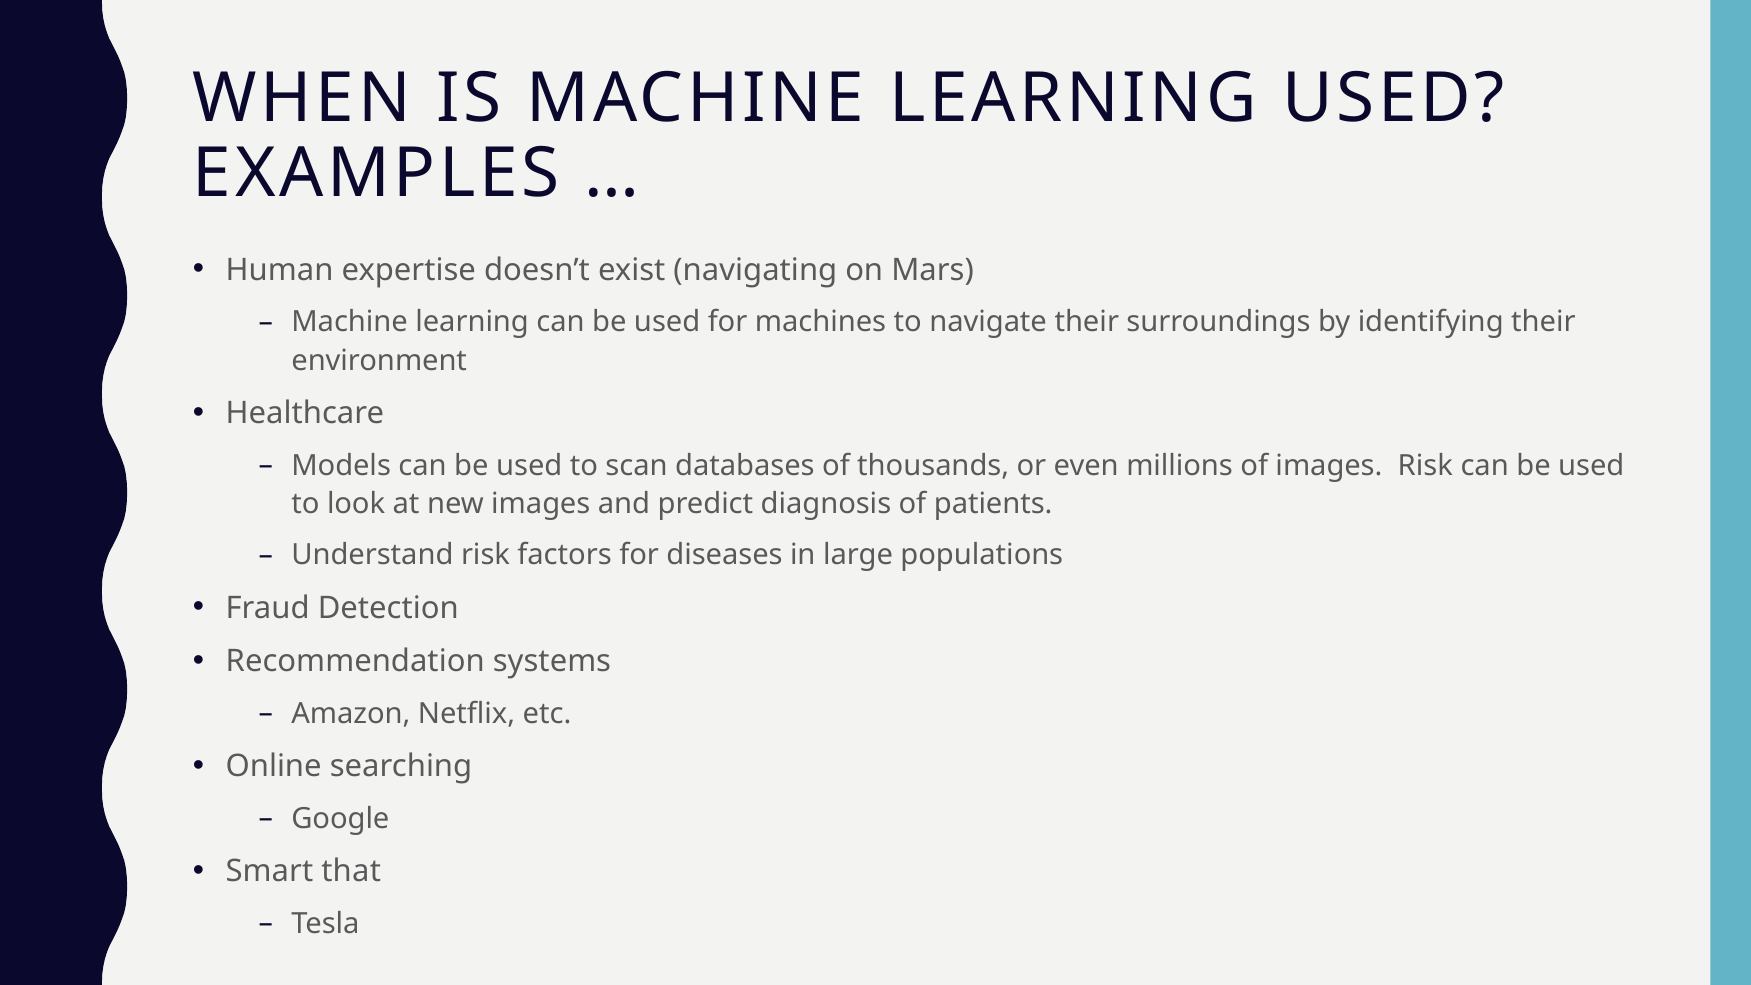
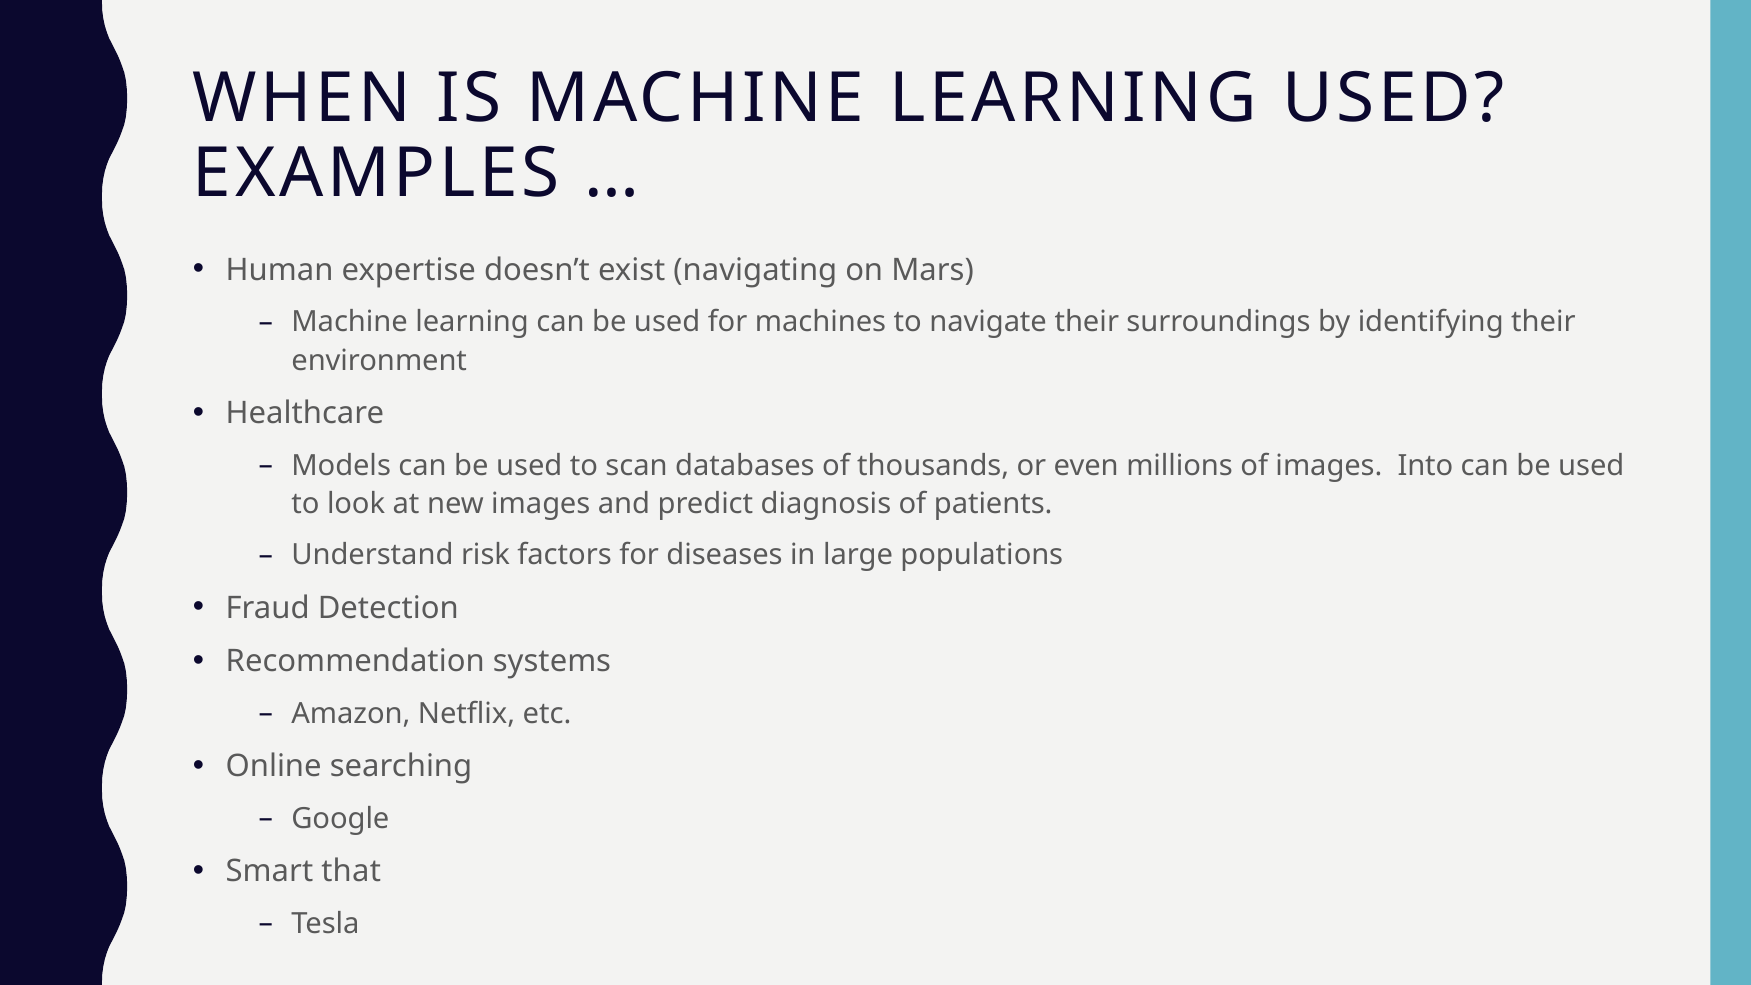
images Risk: Risk -> Into
